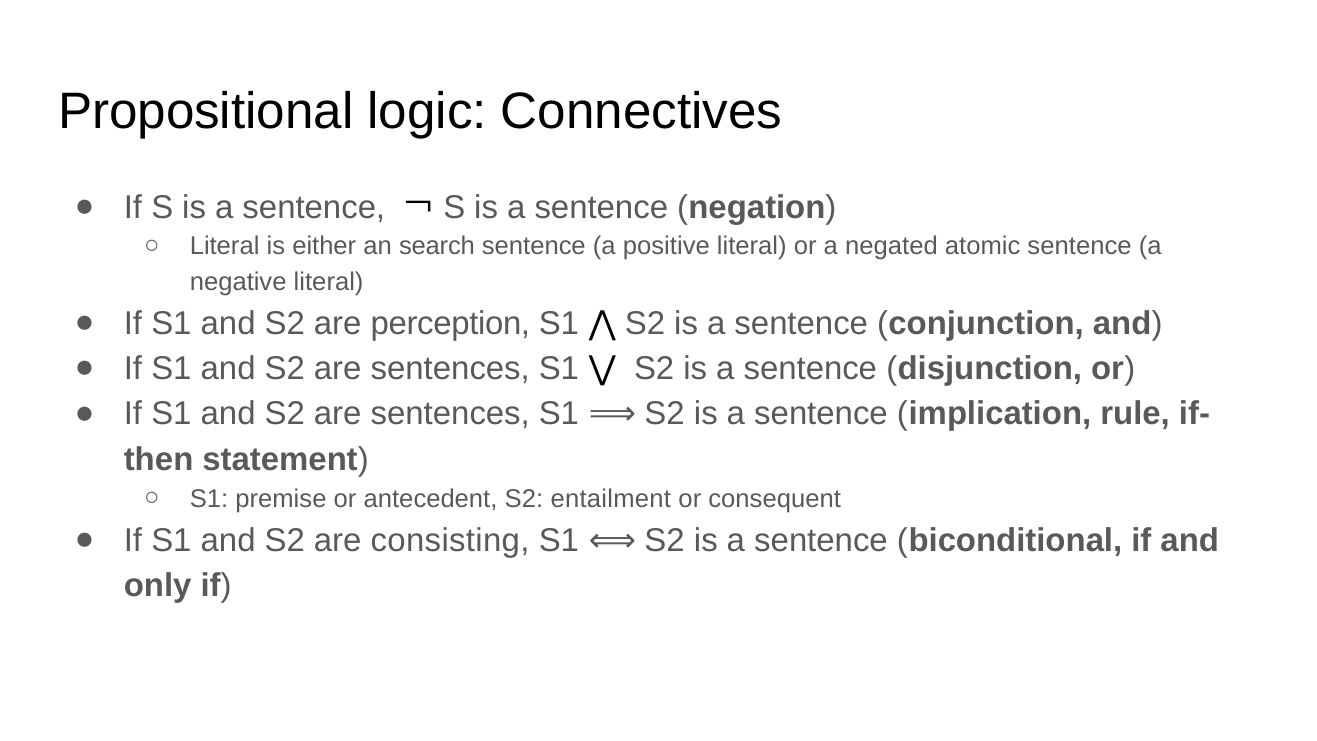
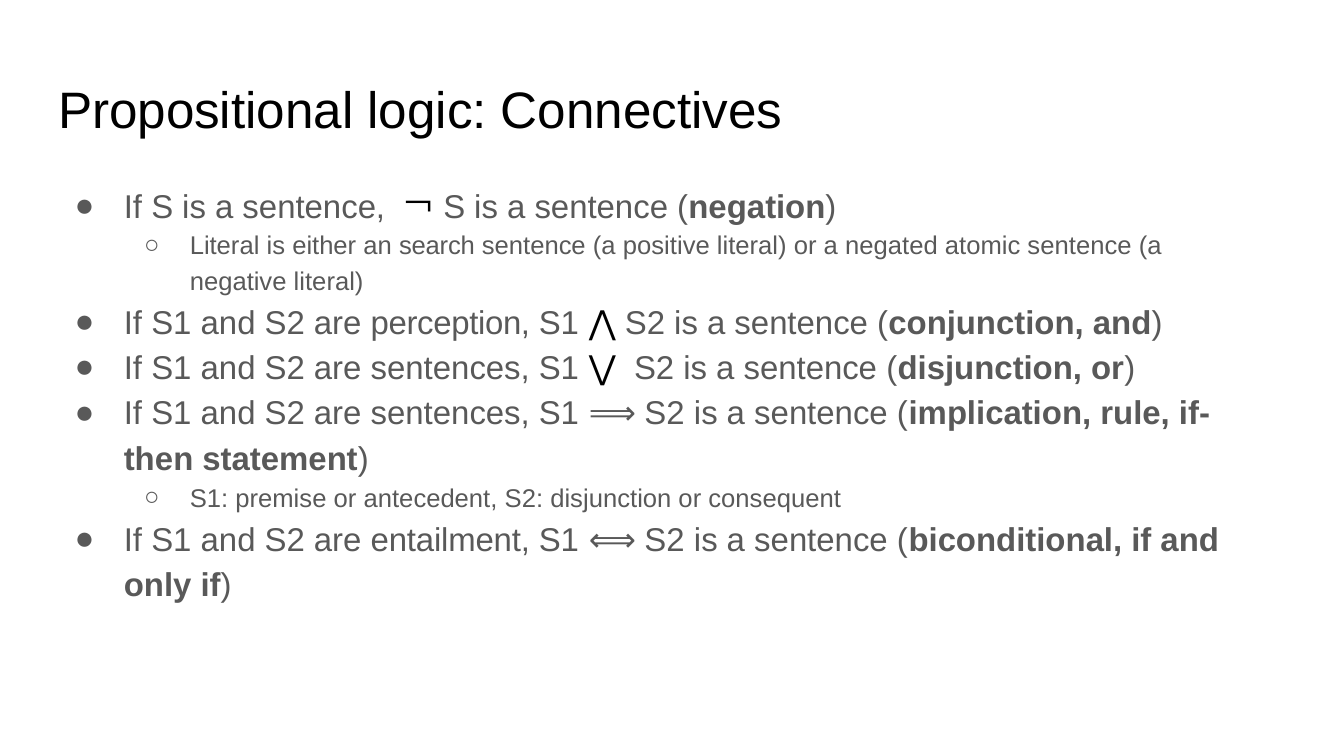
S2 entailment: entailment -> disjunction
consisting: consisting -> entailment
